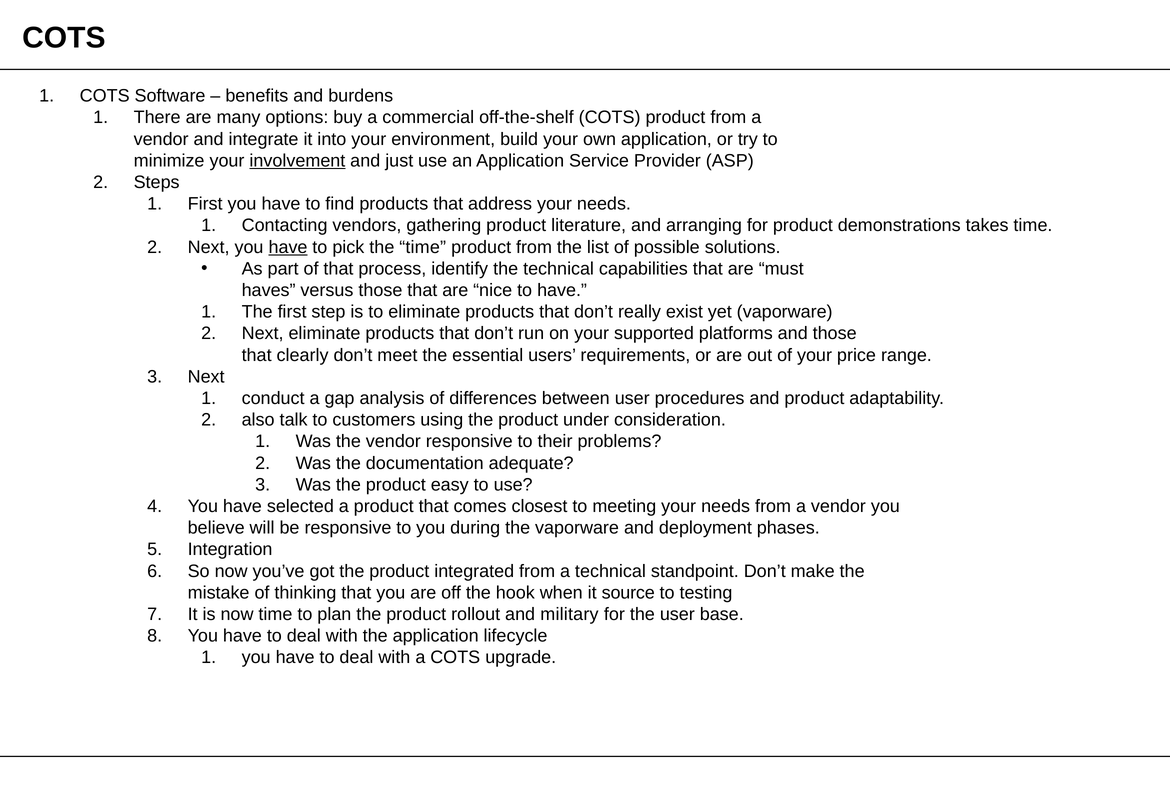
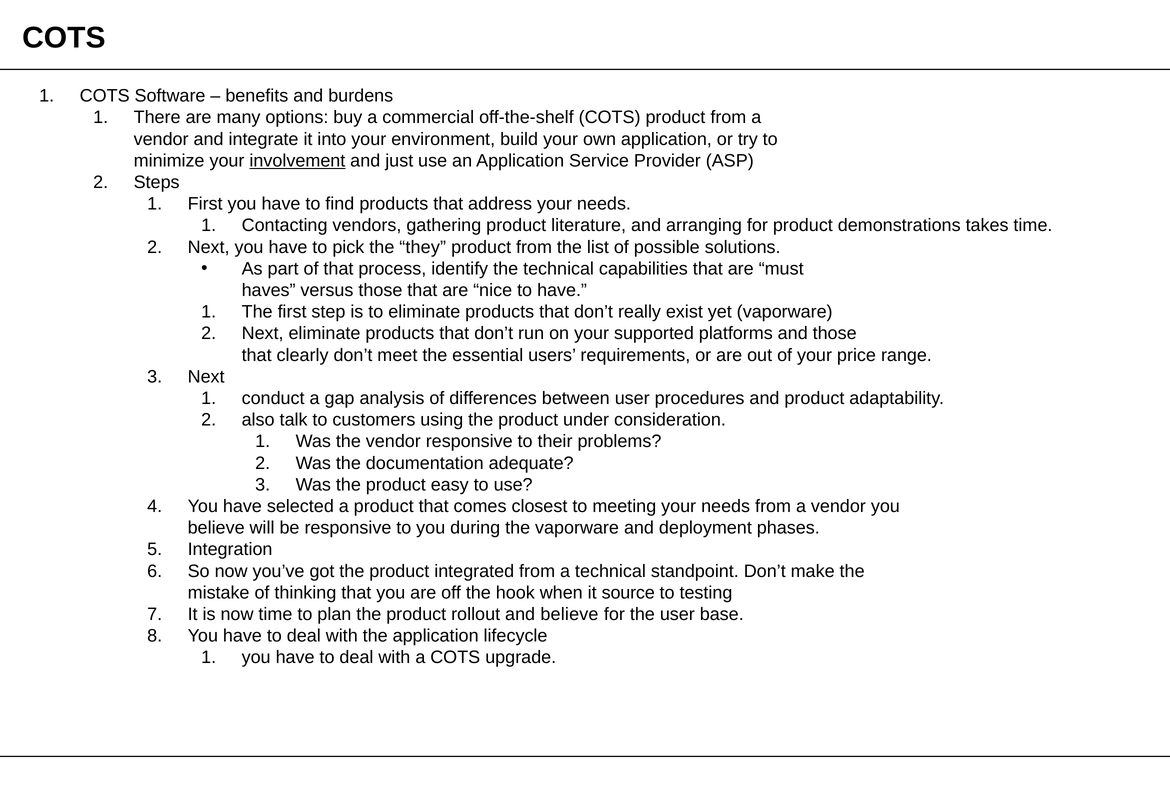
have at (288, 247) underline: present -> none
the time: time -> they
and military: military -> believe
